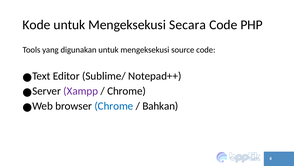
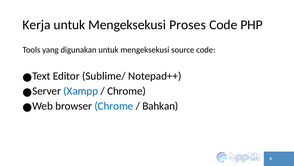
Kode: Kode -> Kerja
Secara: Secara -> Proses
Xampp colour: purple -> blue
